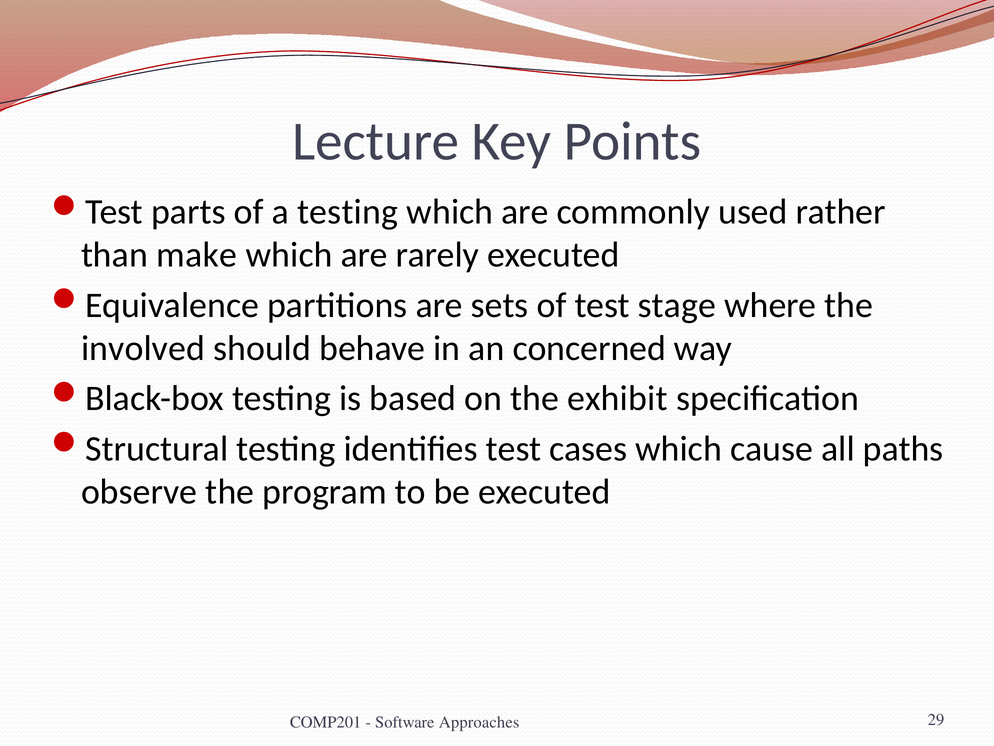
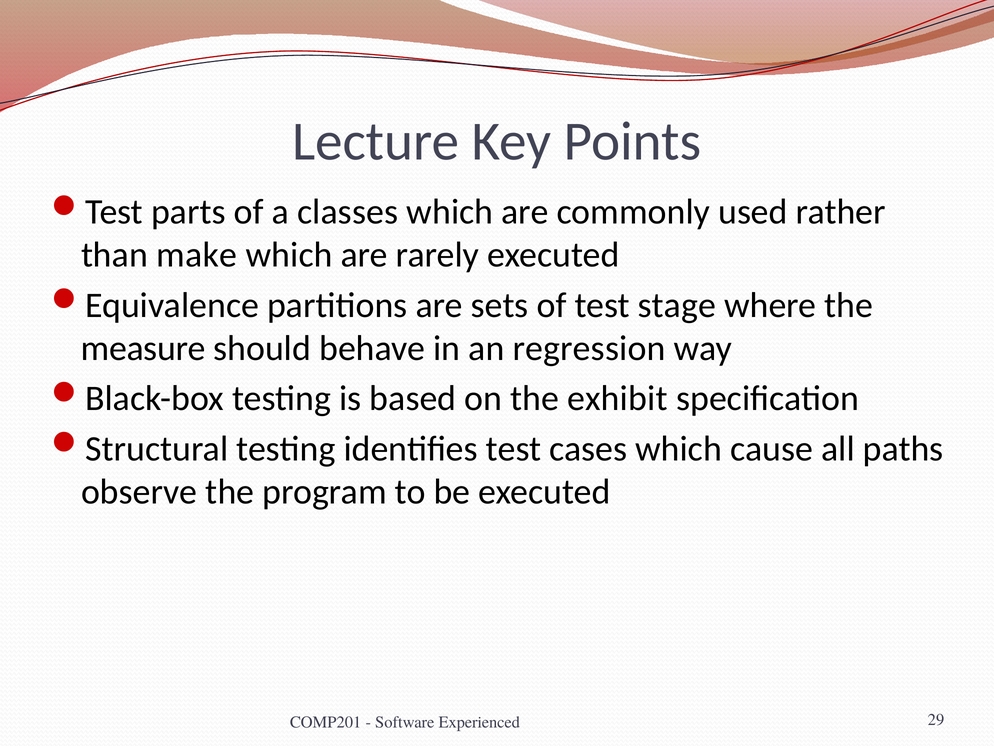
a testing: testing -> classes
involved: involved -> measure
concerned: concerned -> regression
Approaches: Approaches -> Experienced
